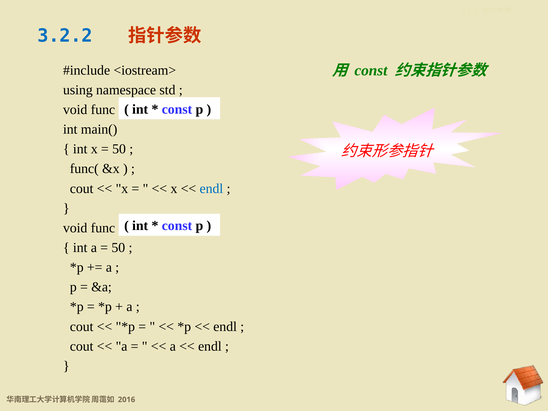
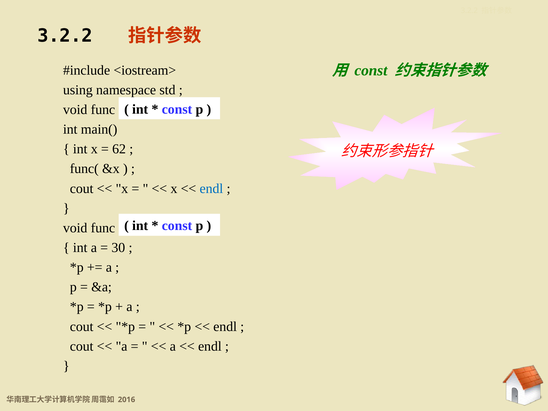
3.2.2 at (65, 36) colour: blue -> black
50 at (119, 149): 50 -> 62
50 at (118, 248): 50 -> 30
